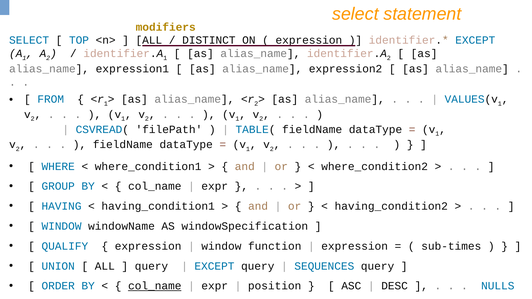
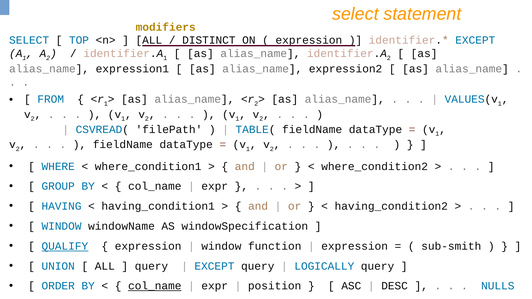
QUALIFY underline: none -> present
sub-times: sub-times -> sub-smith
SEQUENCES: SEQUENCES -> LOGICALLY
